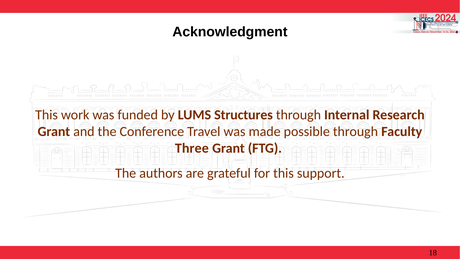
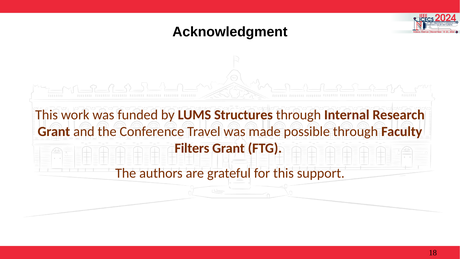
Three: Three -> Filters
